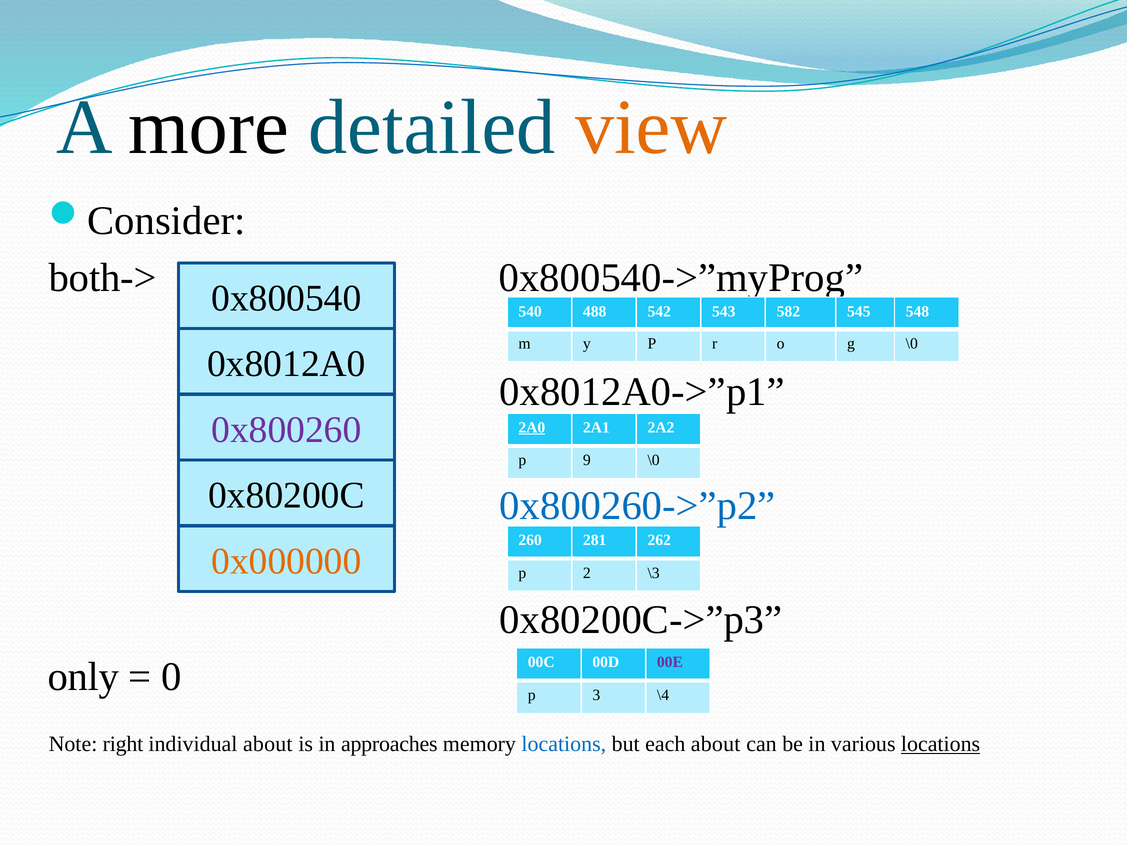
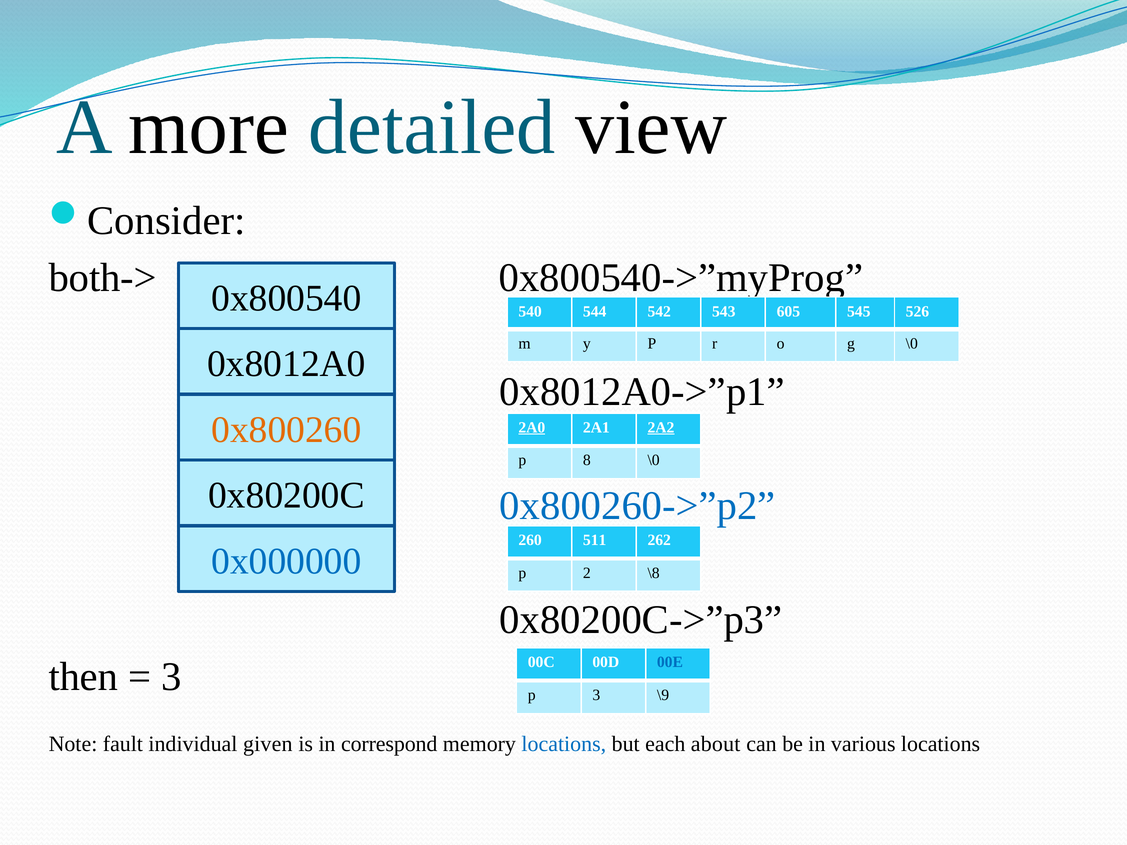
view colour: orange -> black
488: 488 -> 544
582: 582 -> 605
548: 548 -> 526
0x800260 colour: purple -> orange
2A2 underline: none -> present
9: 9 -> 8
281: 281 -> 511
0x000000 colour: orange -> blue
\3: \3 -> \8
00E colour: purple -> blue
only: only -> then
0 at (172, 677): 0 -> 3
\4: \4 -> \9
right: right -> fault
individual about: about -> given
approaches: approaches -> correspond
locations at (941, 744) underline: present -> none
